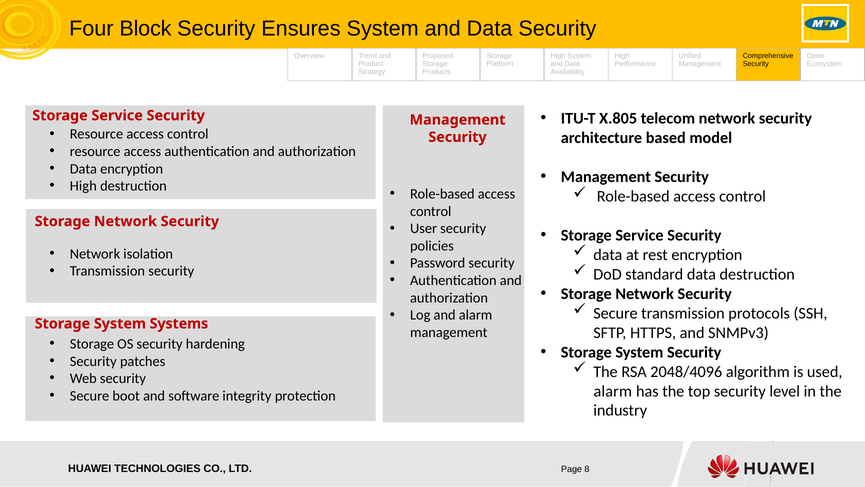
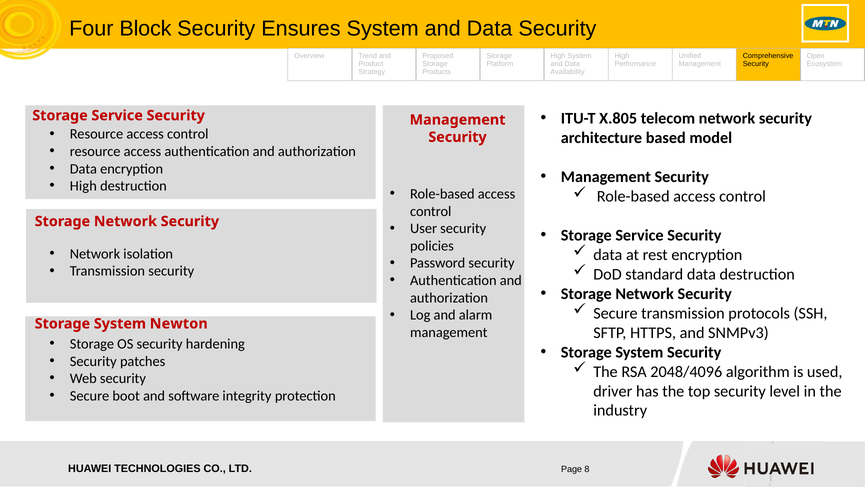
Systems: Systems -> Newton
alarm at (613, 391): alarm -> driver
